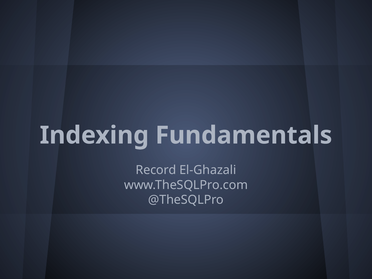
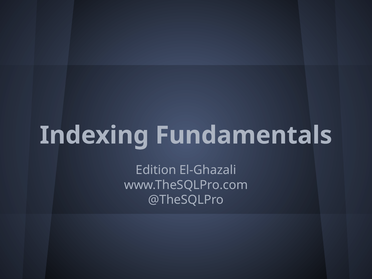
Record: Record -> Edition
